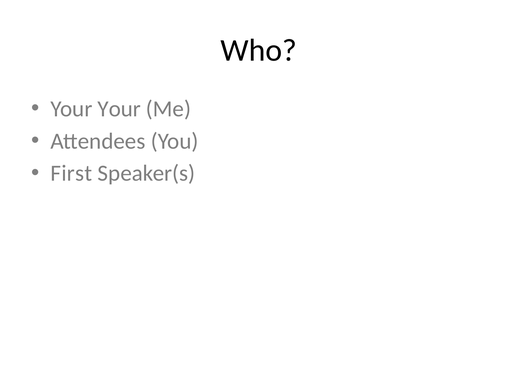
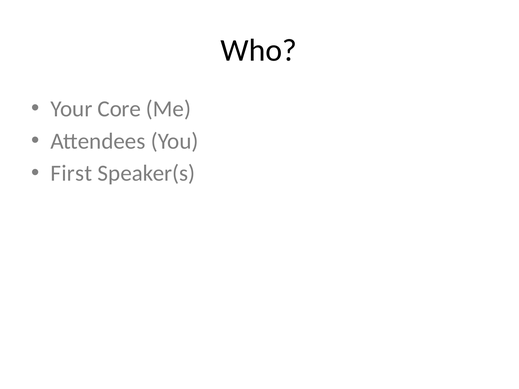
Your Your: Your -> Core
